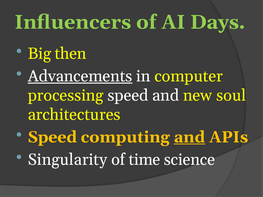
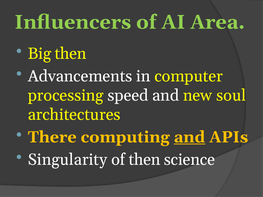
Days: Days -> Area
Advancements underline: present -> none
Speed at (52, 137): Speed -> There
of time: time -> then
